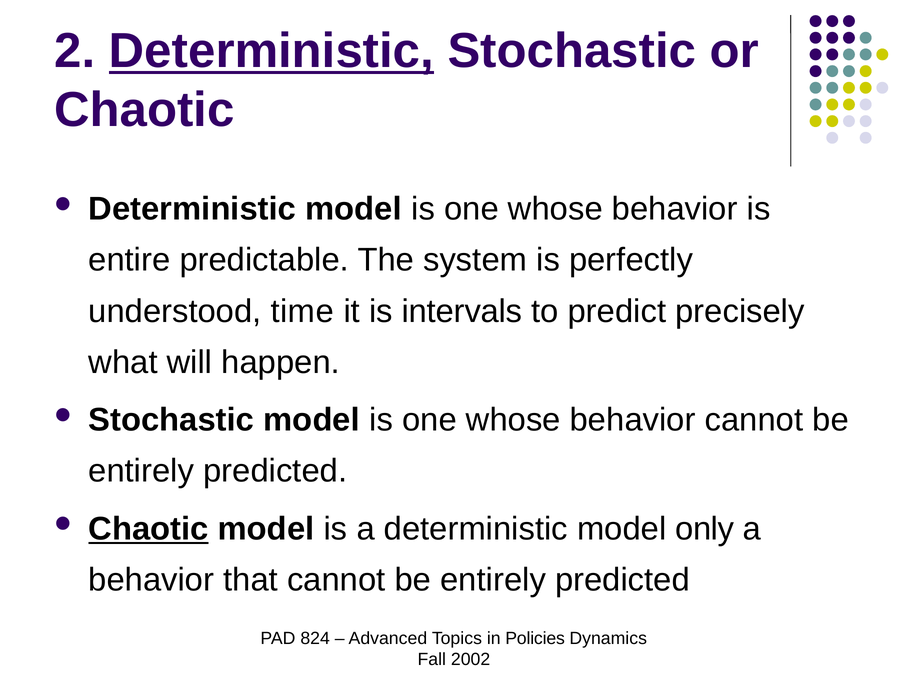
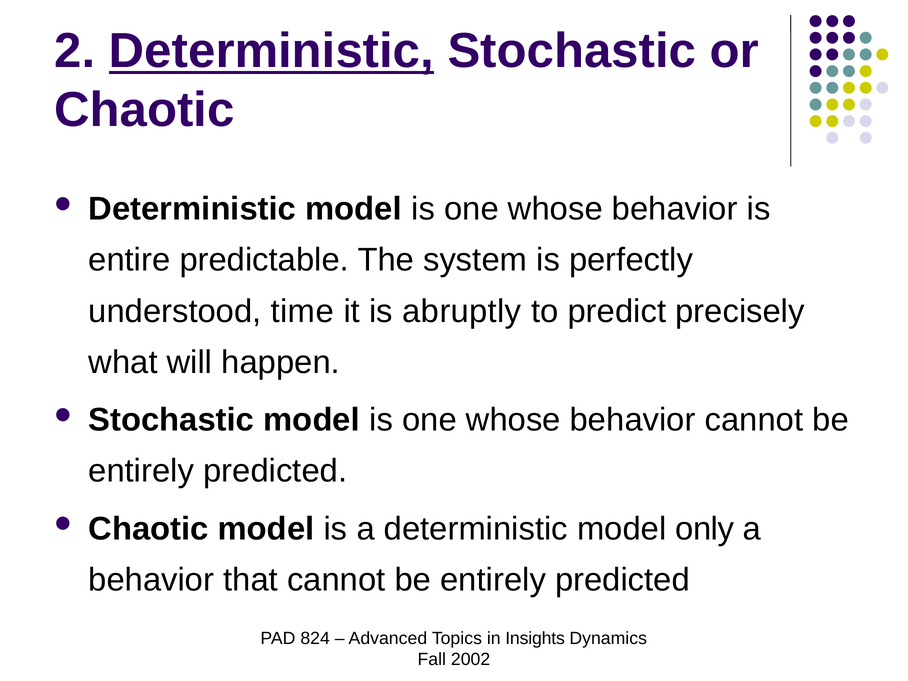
intervals: intervals -> abruptly
Chaotic at (149, 529) underline: present -> none
Policies: Policies -> Insights
